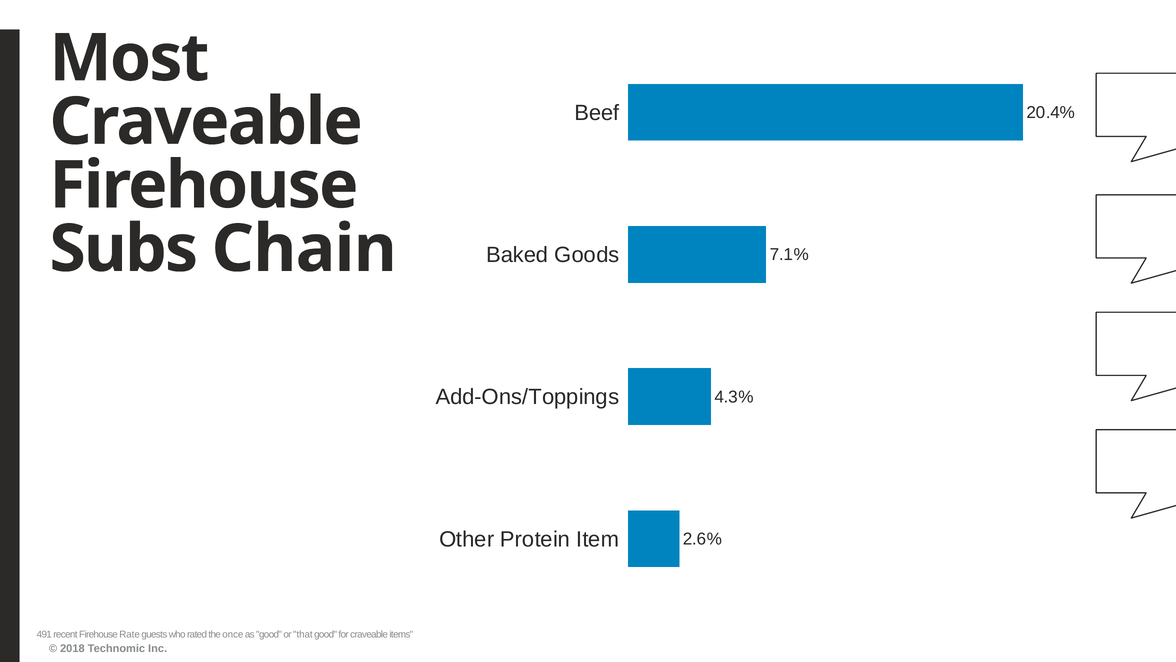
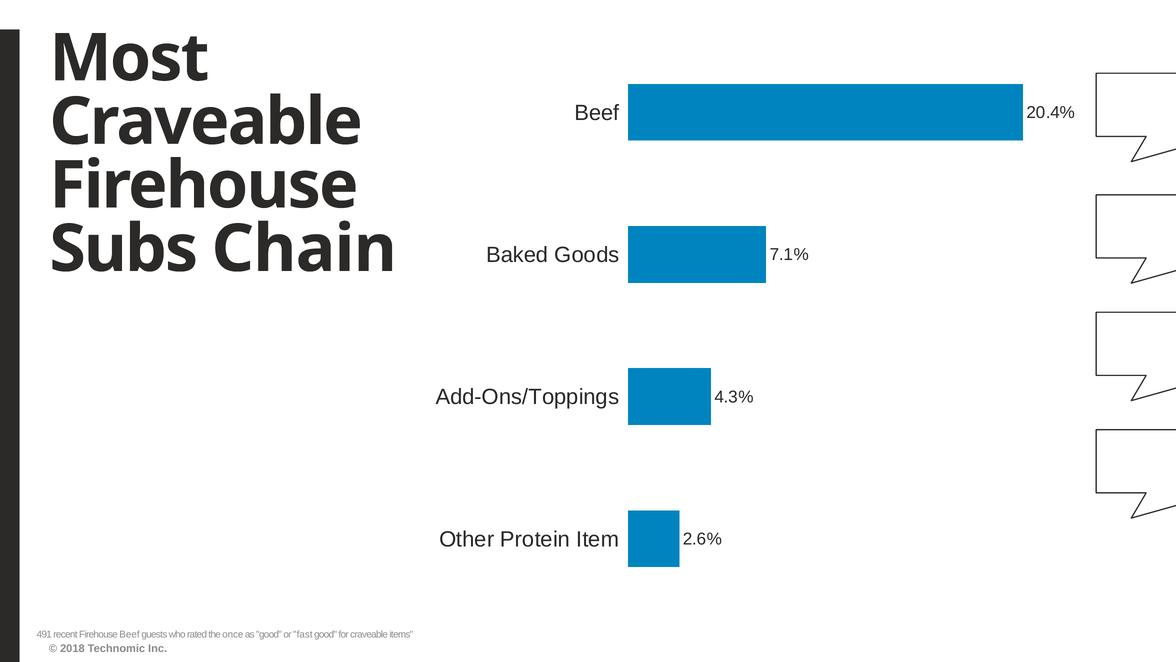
Firehouse Rate: Rate -> Beef
that: that -> fast
